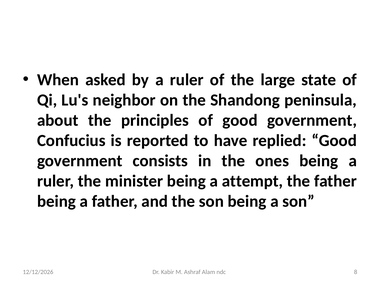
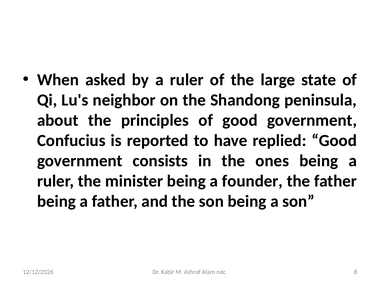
attempt: attempt -> founder
